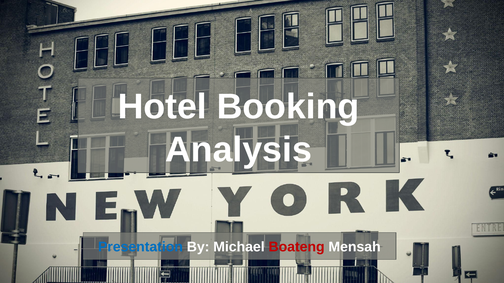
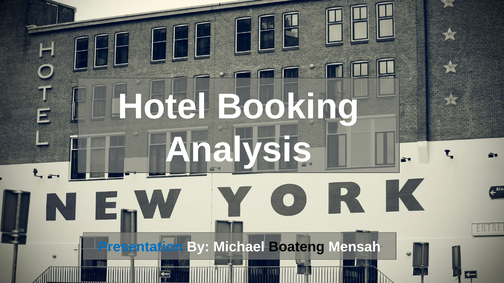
Boateng colour: red -> black
